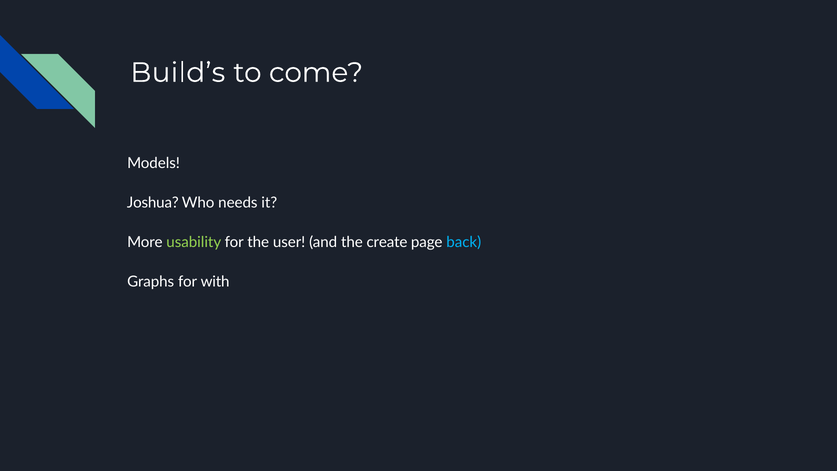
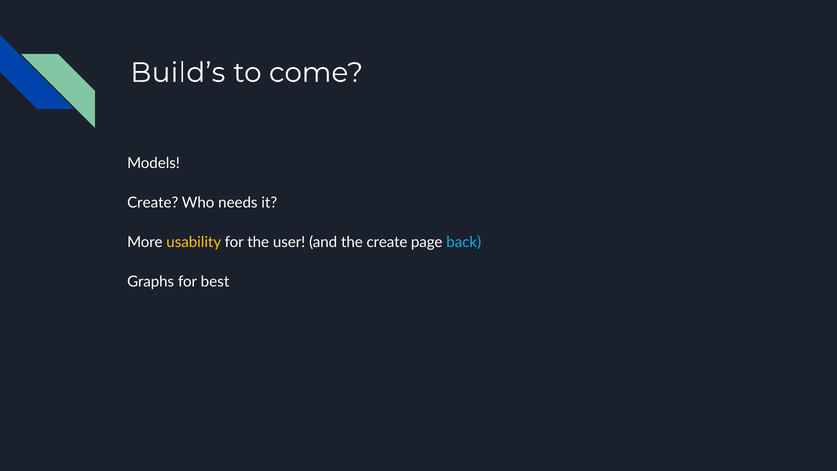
Joshua at (153, 203): Joshua -> Create
usability colour: light green -> yellow
with: with -> best
